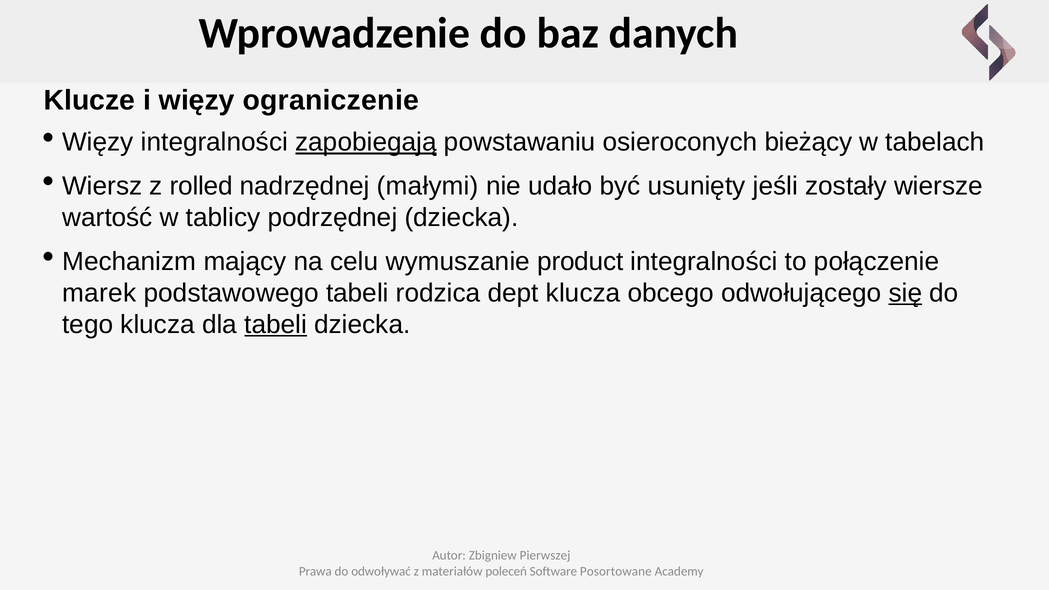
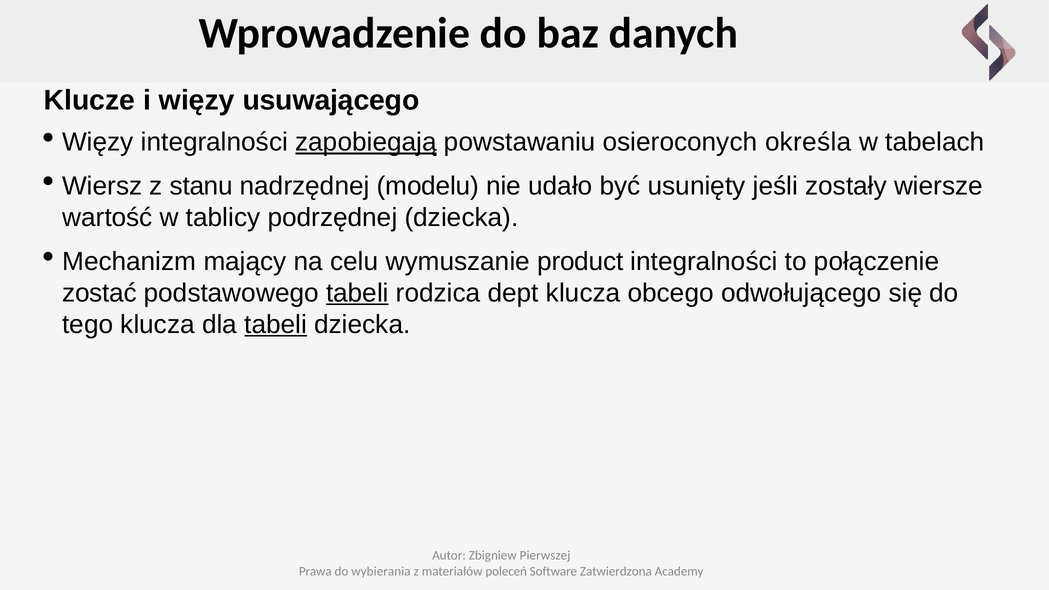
ograniczenie: ograniczenie -> usuwającego
bieżący: bieżący -> określa
rolled: rolled -> stanu
małymi: małymi -> modelu
marek: marek -> zostać
tabeli at (357, 293) underline: none -> present
się underline: present -> none
odwoływać: odwoływać -> wybierania
Posortowane: Posortowane -> Zatwierdzona
